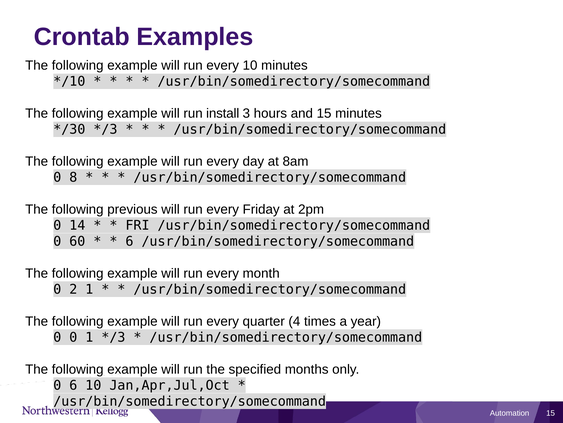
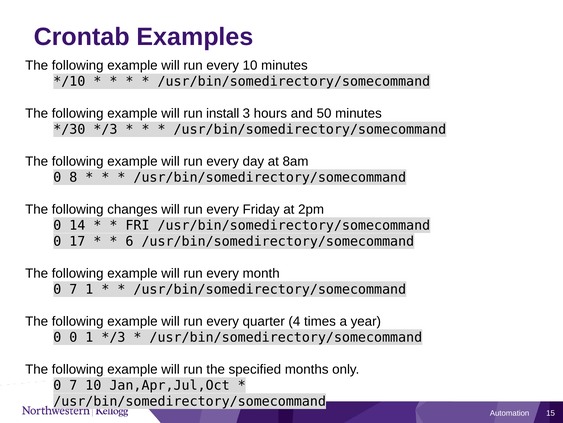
and 15: 15 -> 50
previous: previous -> changes
60: 60 -> 17
2 at (73, 289): 2 -> 7
6 at (73, 385): 6 -> 7
